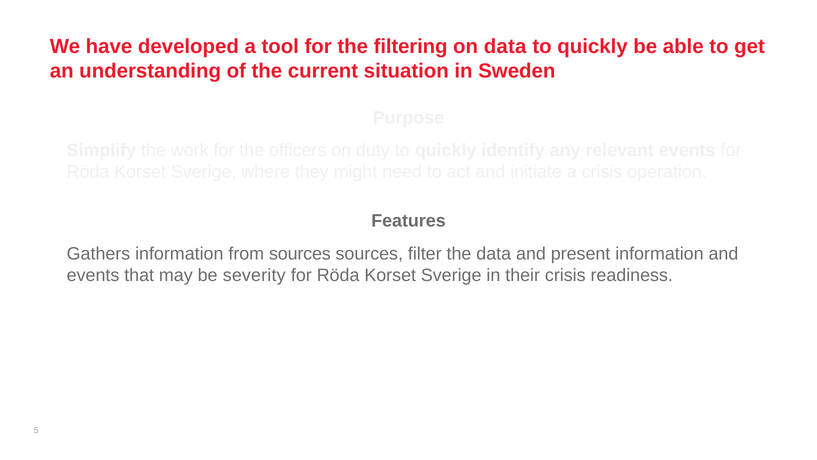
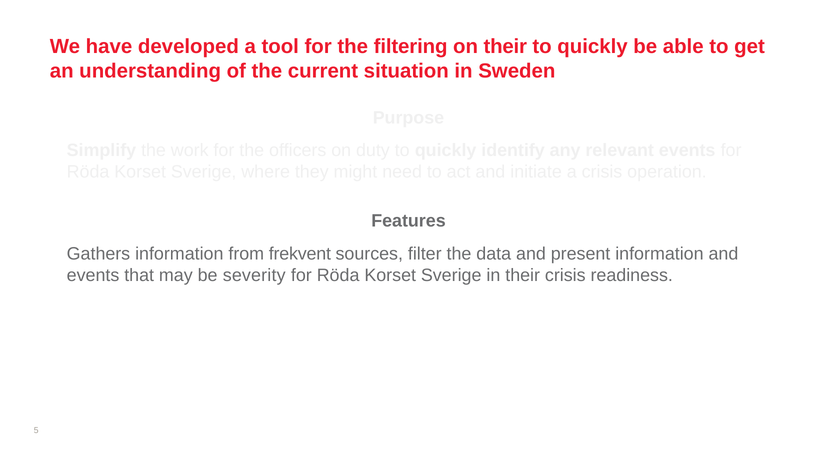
on data: data -> their
from sources: sources -> frekvent
